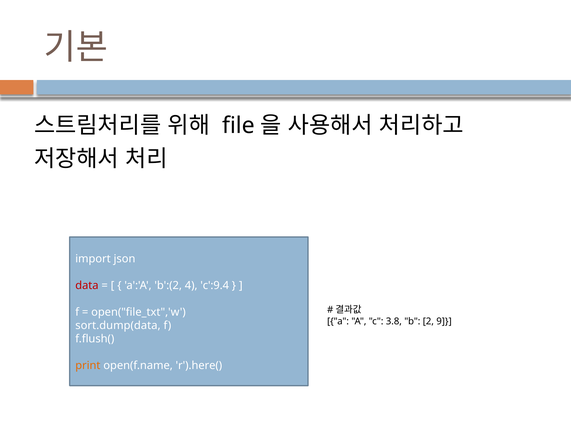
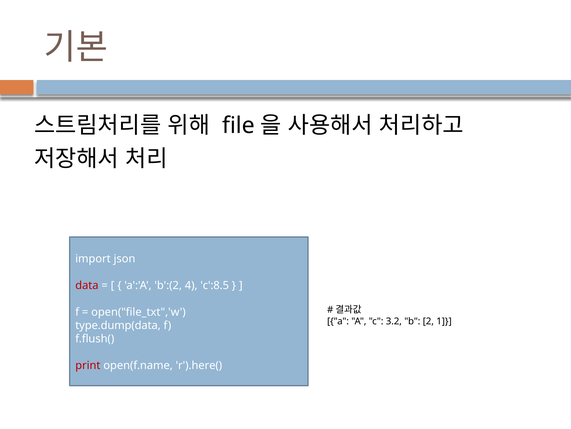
c':9.4: c':9.4 -> c':8.5
3.8: 3.8 -> 3.2
9: 9 -> 1
sort.dump(data: sort.dump(data -> type.dump(data
print colour: orange -> red
